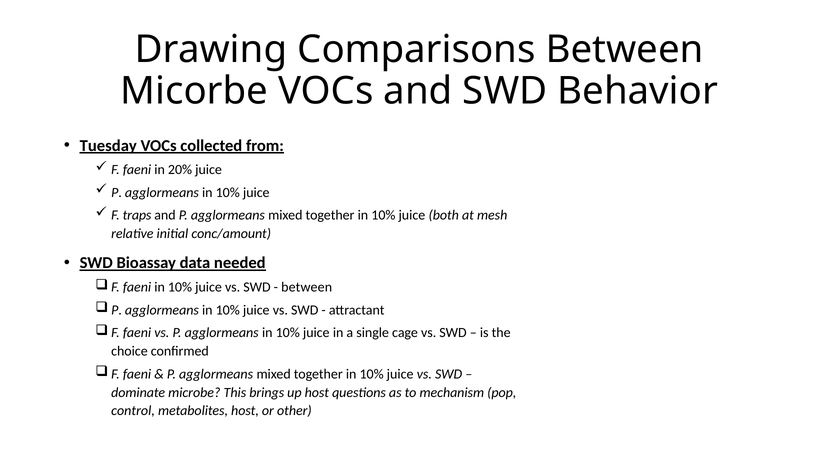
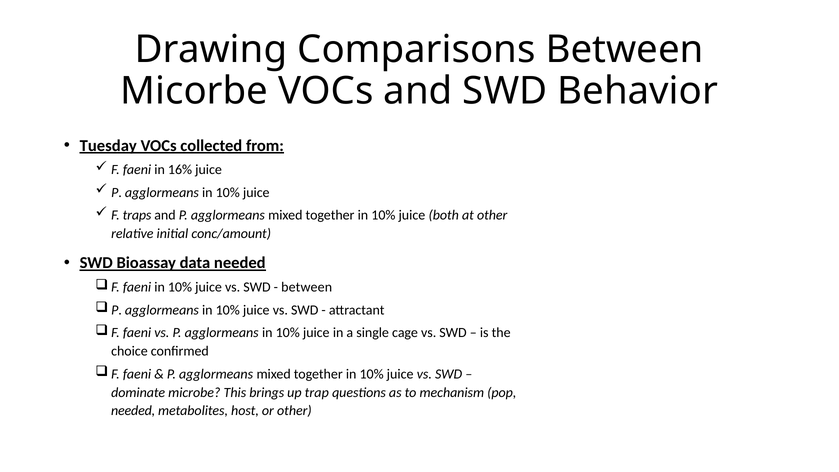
20%: 20% -> 16%
at mesh: mesh -> other
up host: host -> trap
control at (133, 411): control -> needed
